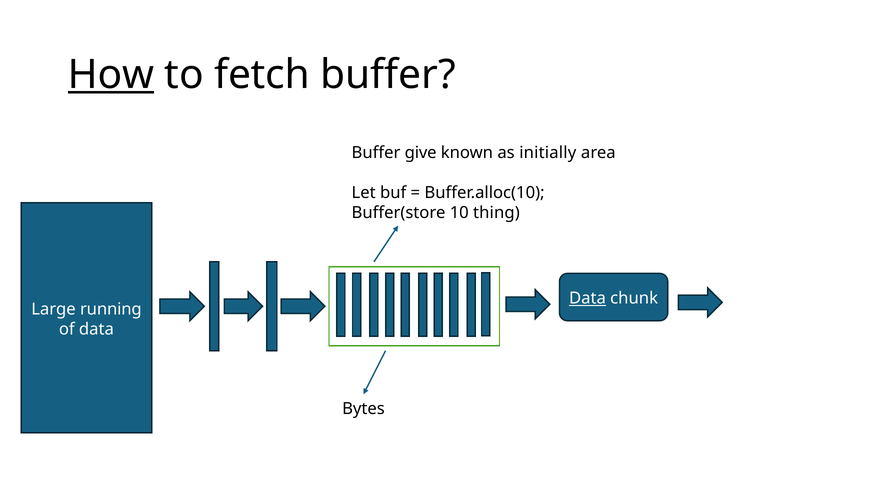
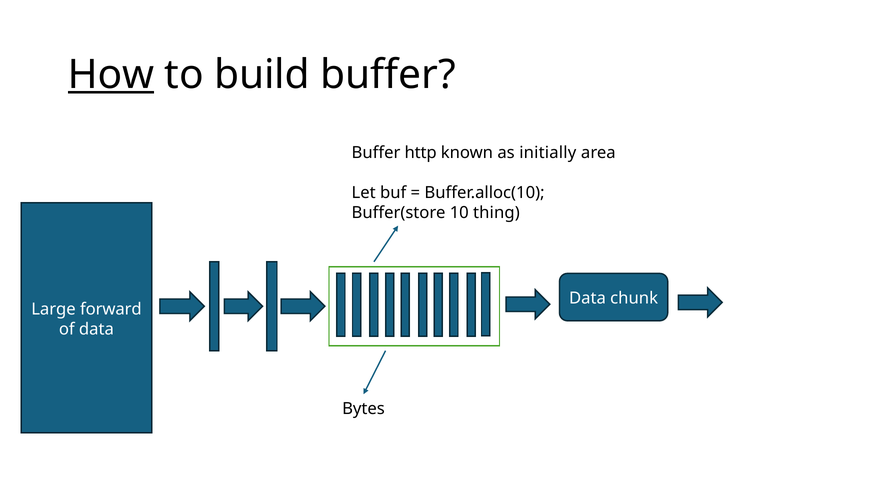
fetch: fetch -> build
give: give -> http
Data at (587, 298) underline: present -> none
running: running -> forward
